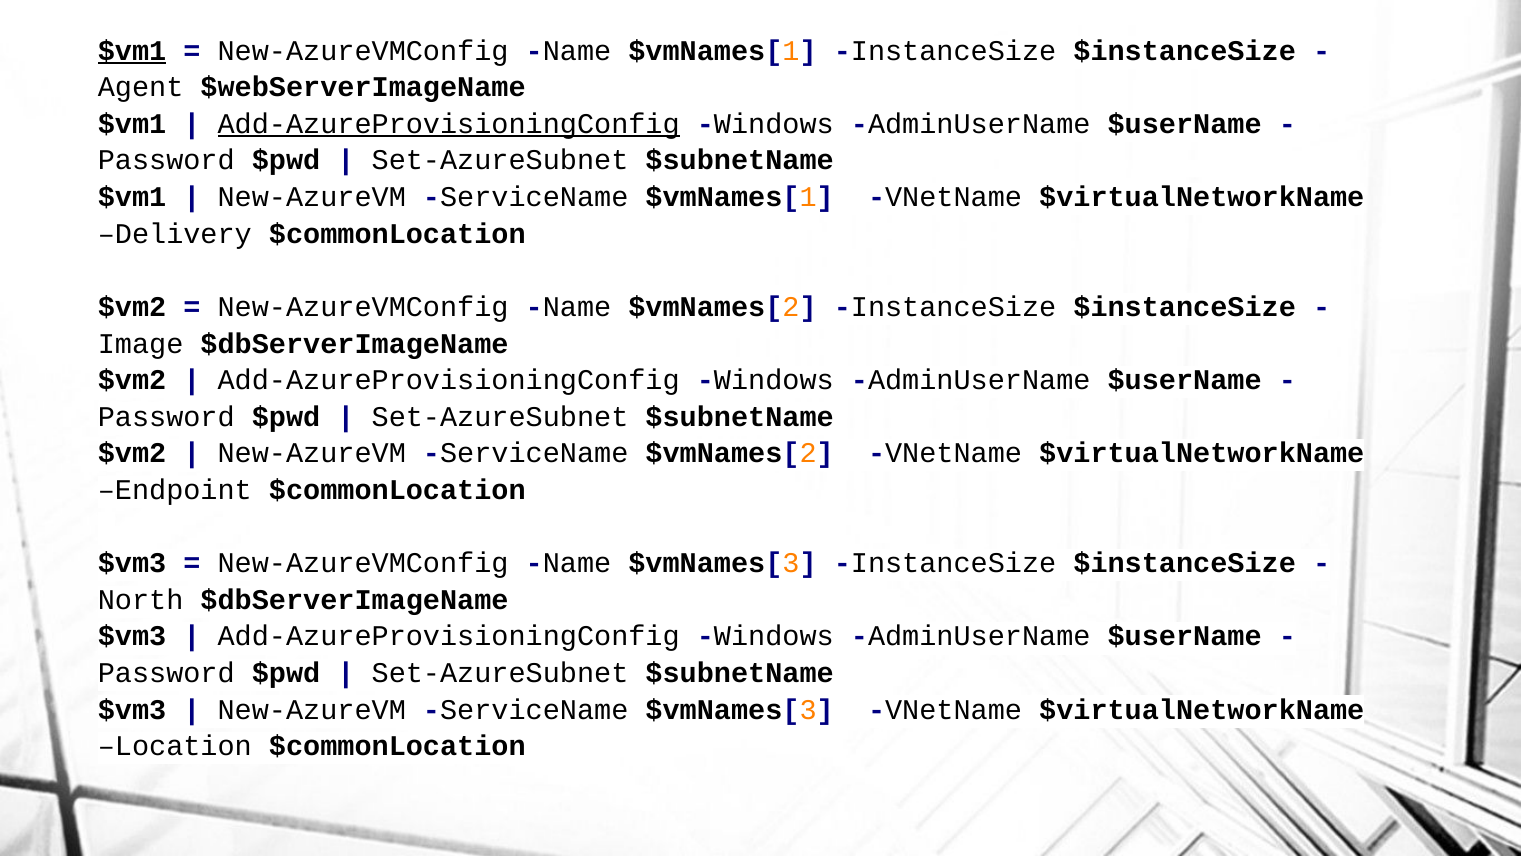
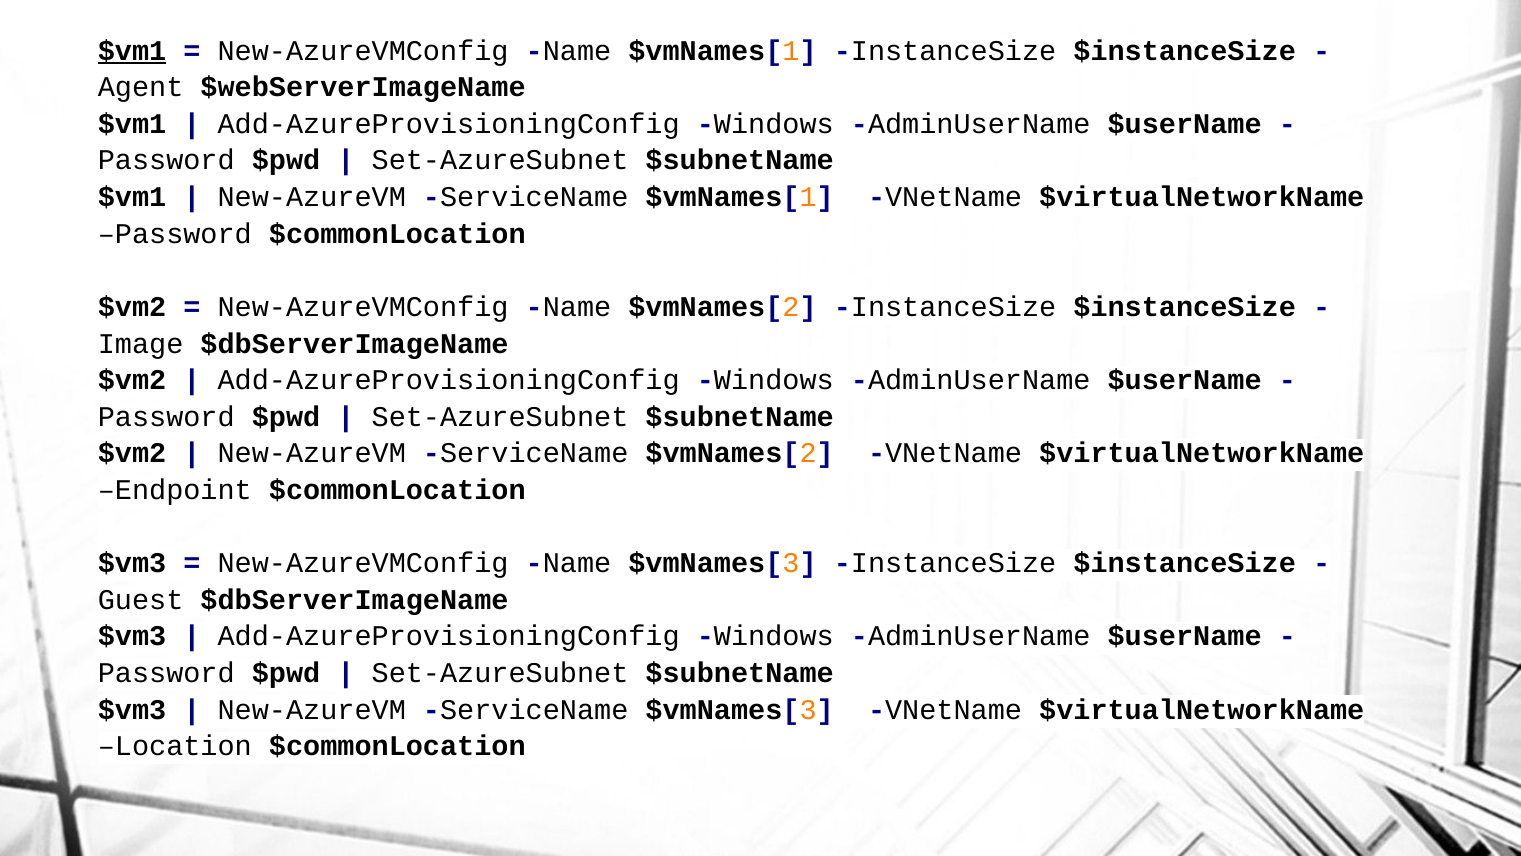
Add-AzureProvisioningConfig at (449, 124) underline: present -> none
Delivery at (175, 234): Delivery -> Password
North: North -> Guest
